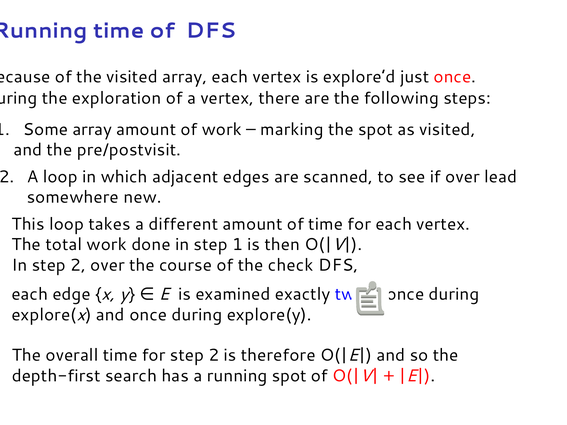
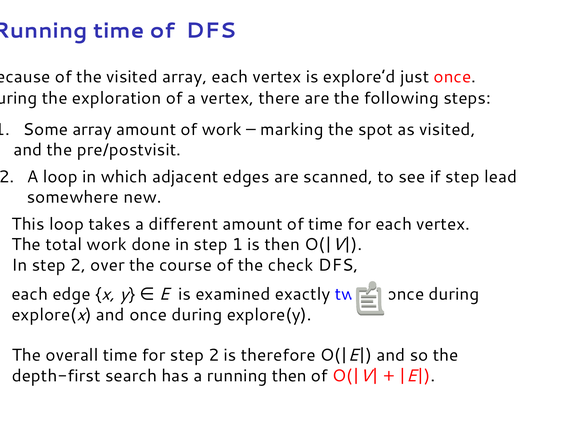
if over: over -> step
running spot: spot -> then
